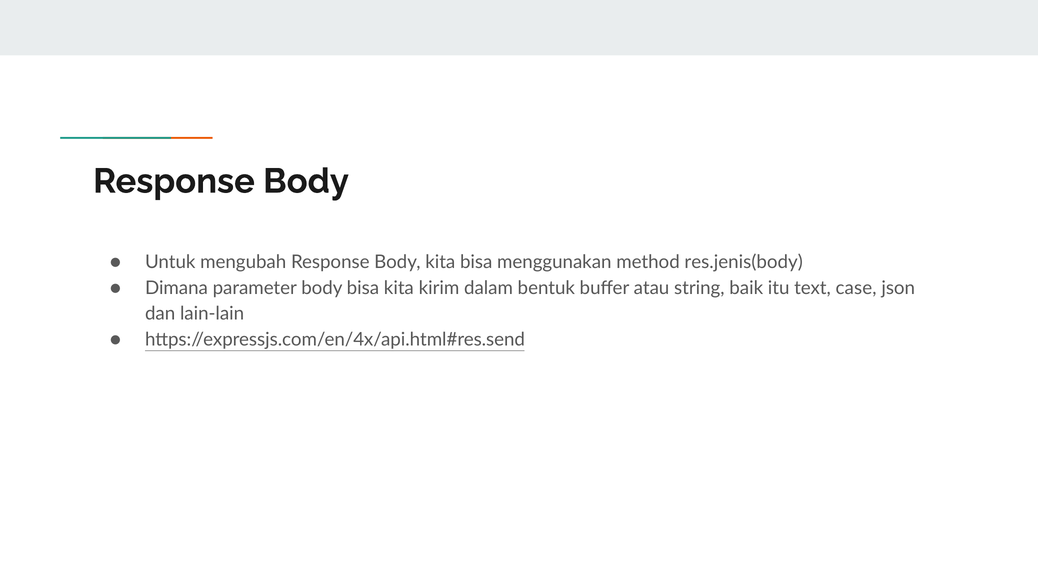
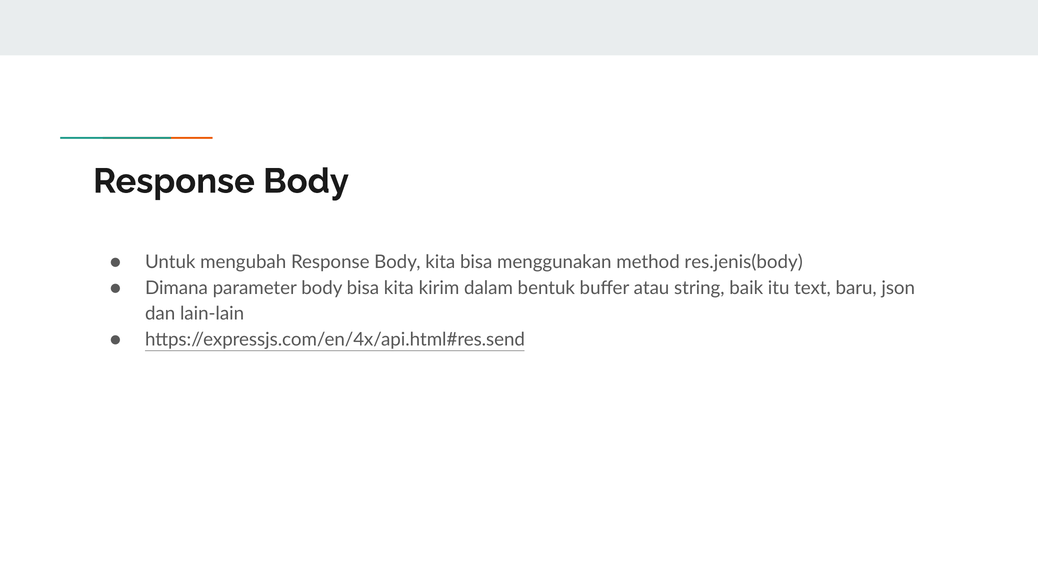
case: case -> baru
